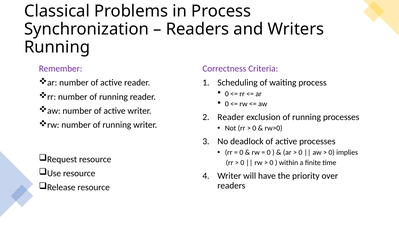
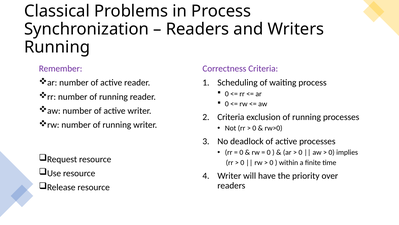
Reader at (231, 117): Reader -> Criteria
